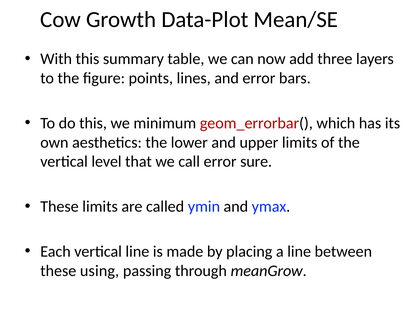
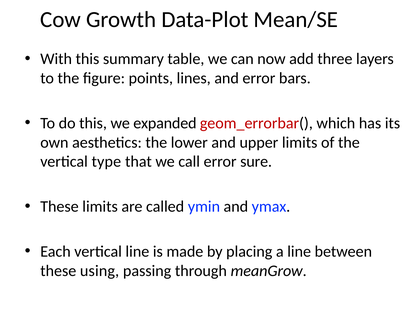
minimum: minimum -> expanded
level: level -> type
